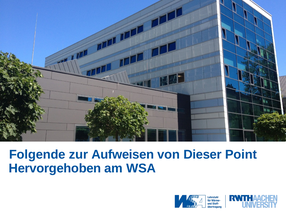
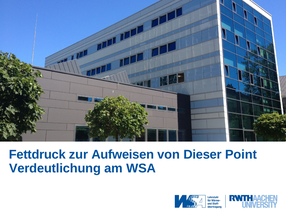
Folgende: Folgende -> Fettdruck
Hervorgehoben: Hervorgehoben -> Verdeutlichung
